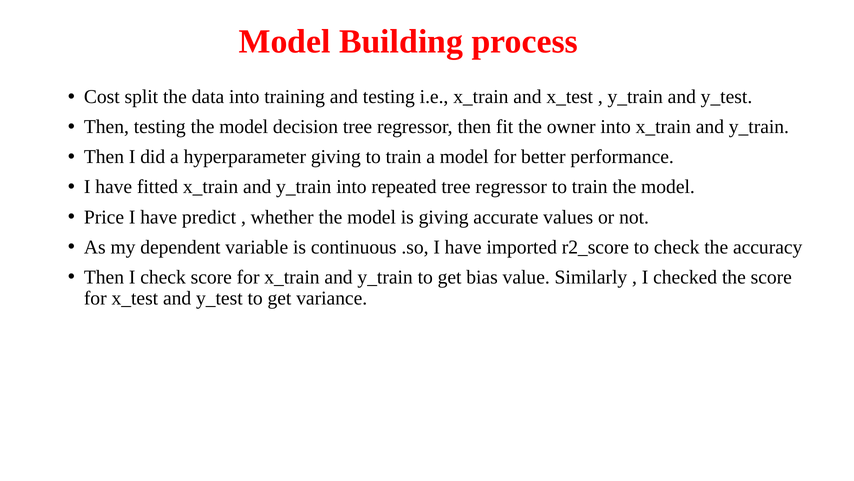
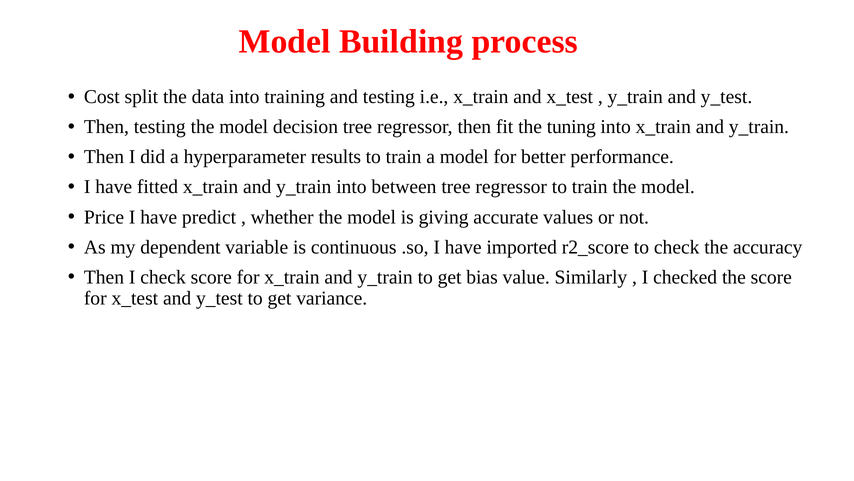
owner: owner -> tuning
hyperparameter giving: giving -> results
repeated: repeated -> between
